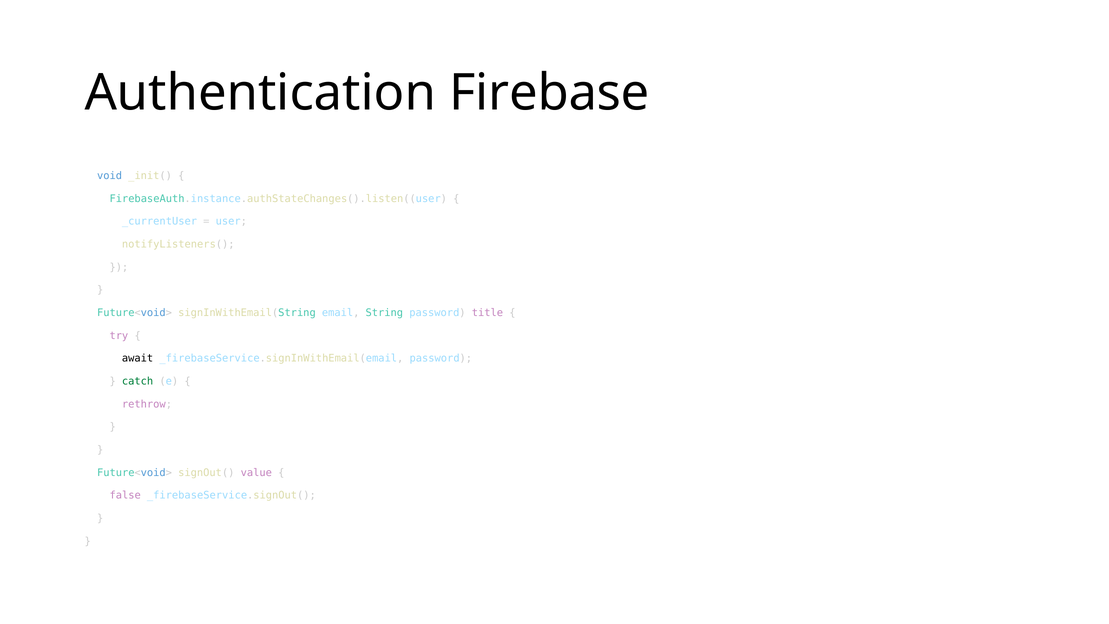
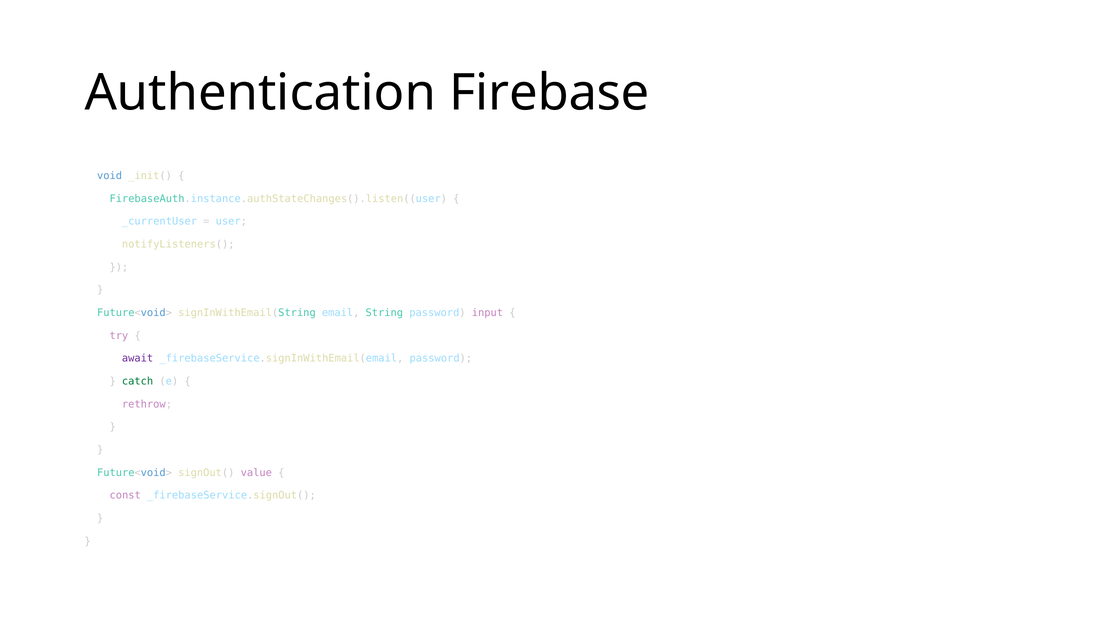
title: title -> input
await colour: black -> purple
false: false -> const
